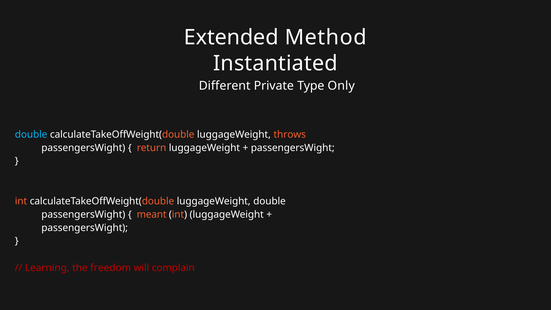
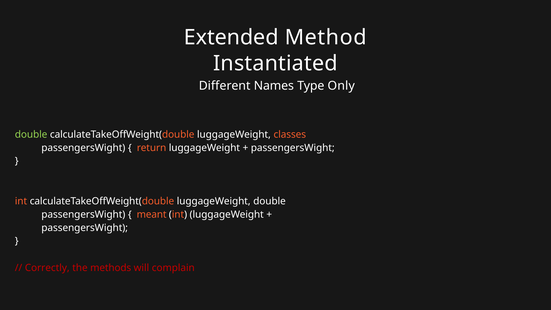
Private: Private -> Names
double at (31, 135) colour: light blue -> light green
throws: throws -> classes
Learning: Learning -> Correctly
freedom: freedom -> methods
